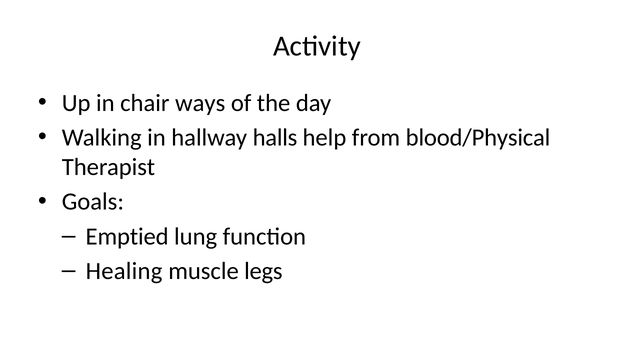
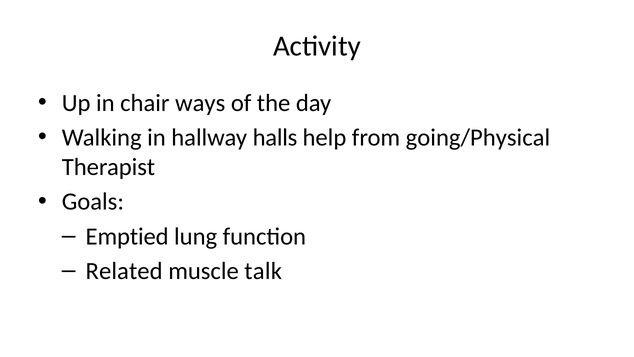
blood/Physical: blood/Physical -> going/Physical
Healing: Healing -> Related
legs: legs -> talk
